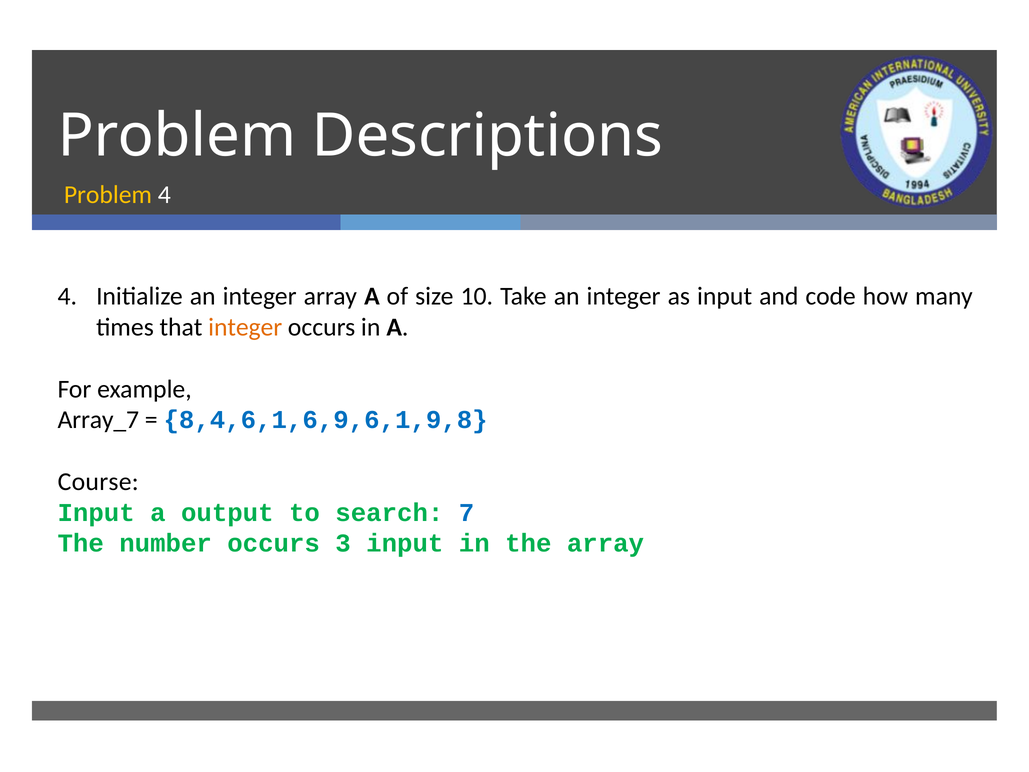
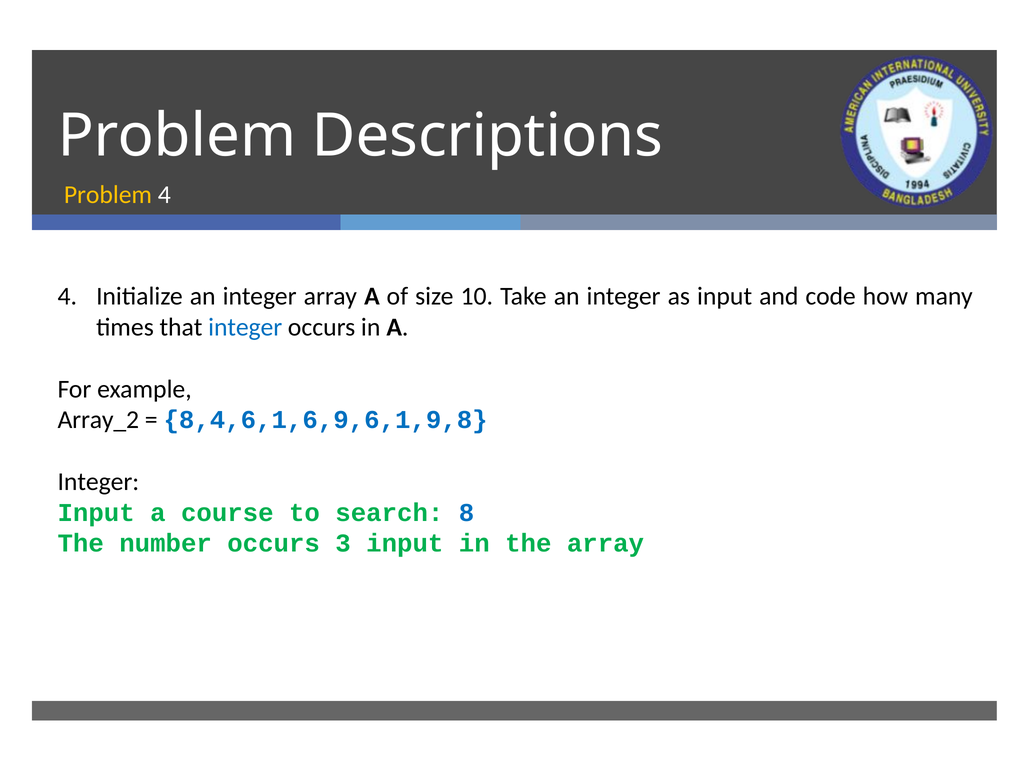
integer at (245, 327) colour: orange -> blue
Array_7: Array_7 -> Array_2
Course at (98, 482): Course -> Integer
output: output -> course
7: 7 -> 8
